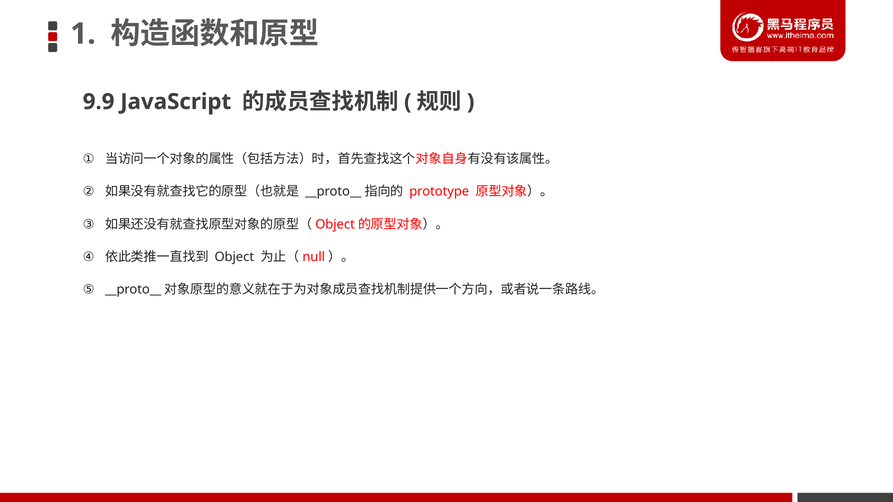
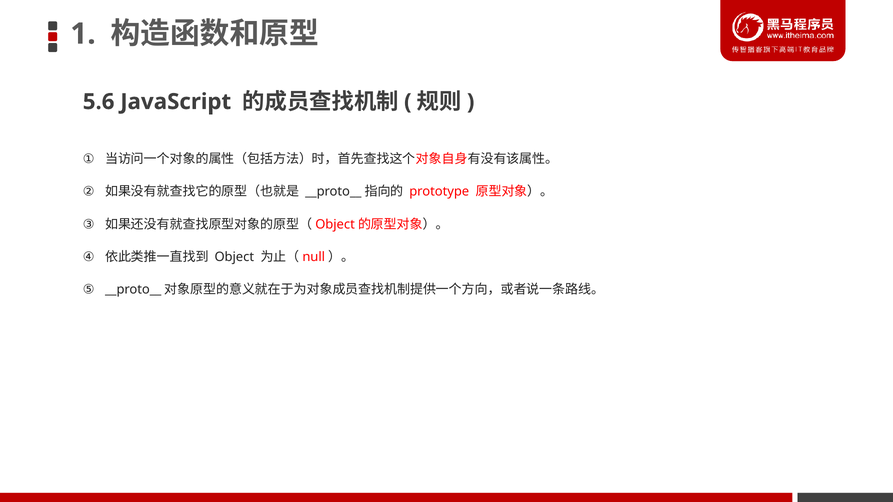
9.9: 9.9 -> 5.6
